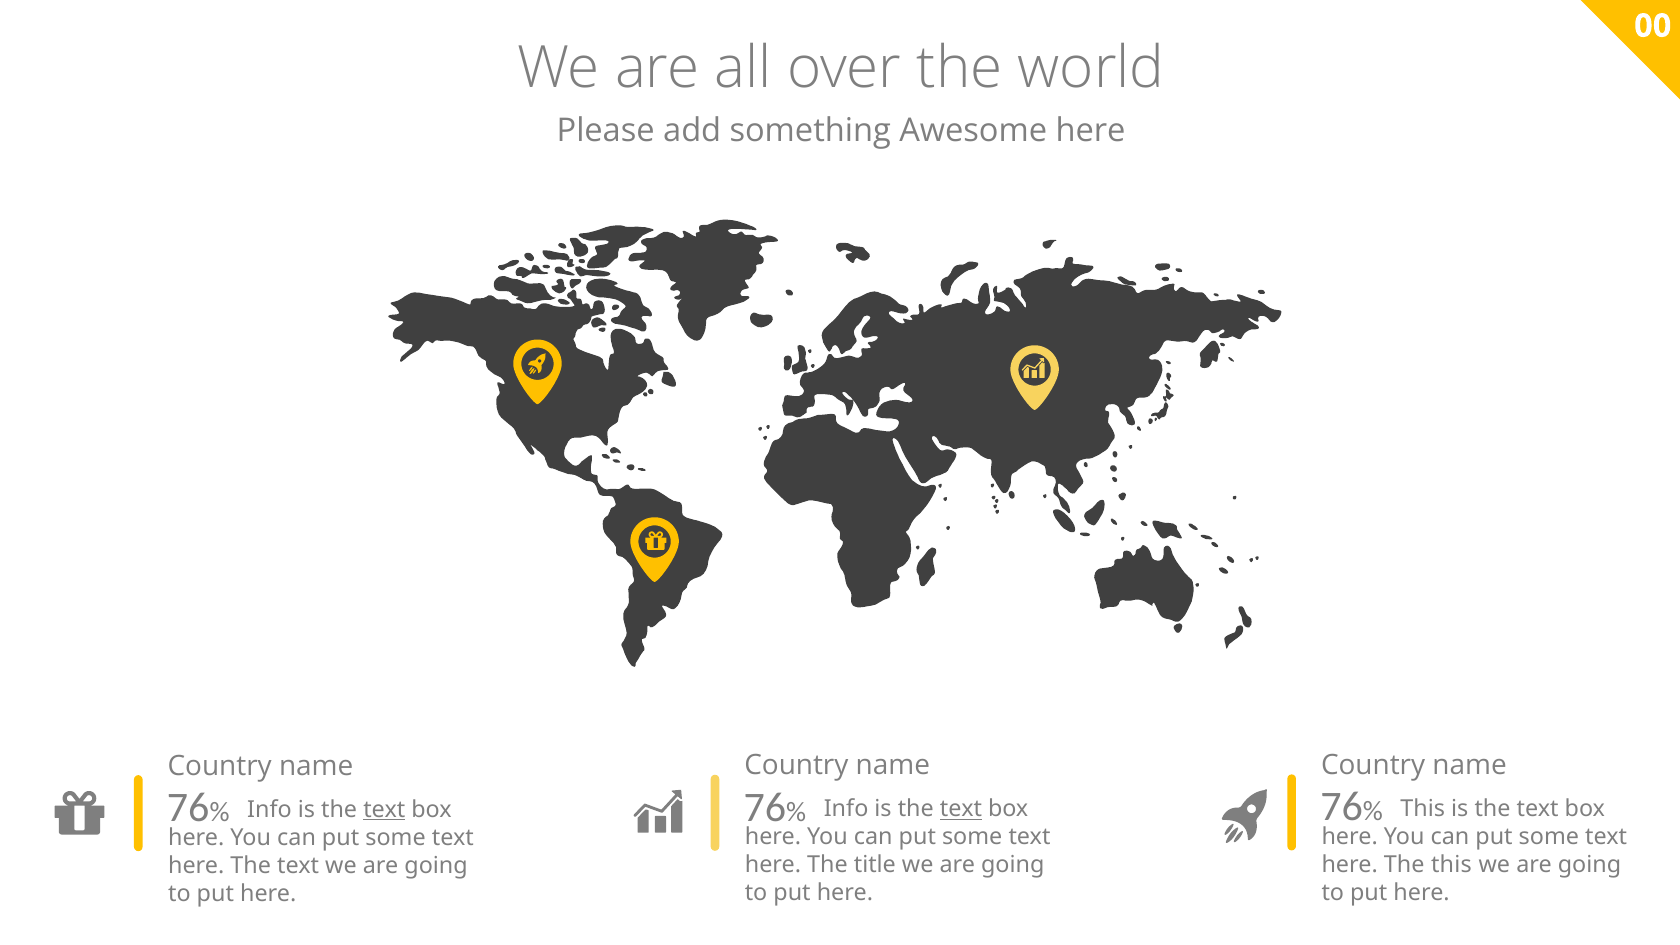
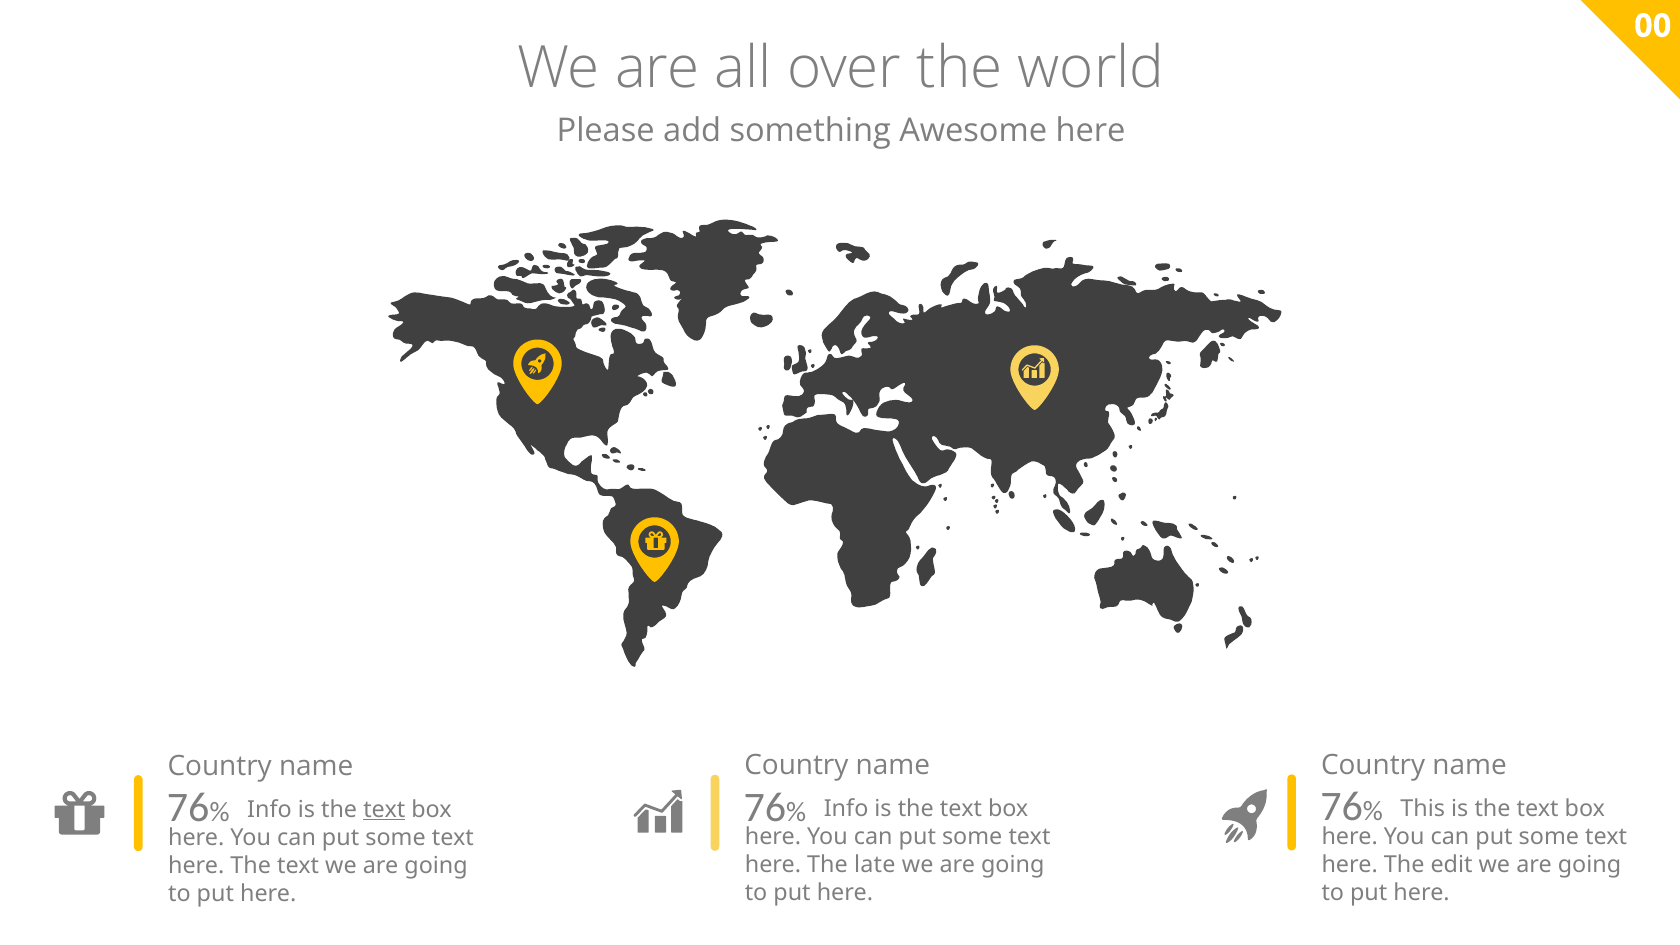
text at (961, 809) underline: present -> none
The this: this -> edit
title: title -> late
